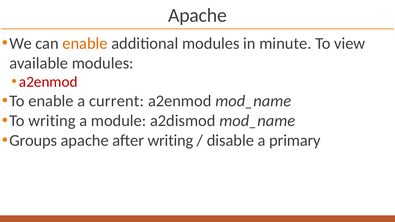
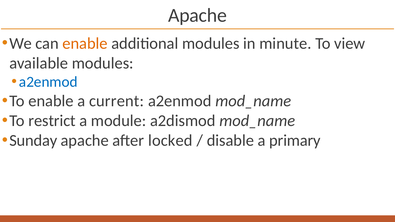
a2enmod at (48, 82) colour: red -> blue
To writing: writing -> restrict
Groups: Groups -> Sunday
after writing: writing -> locked
